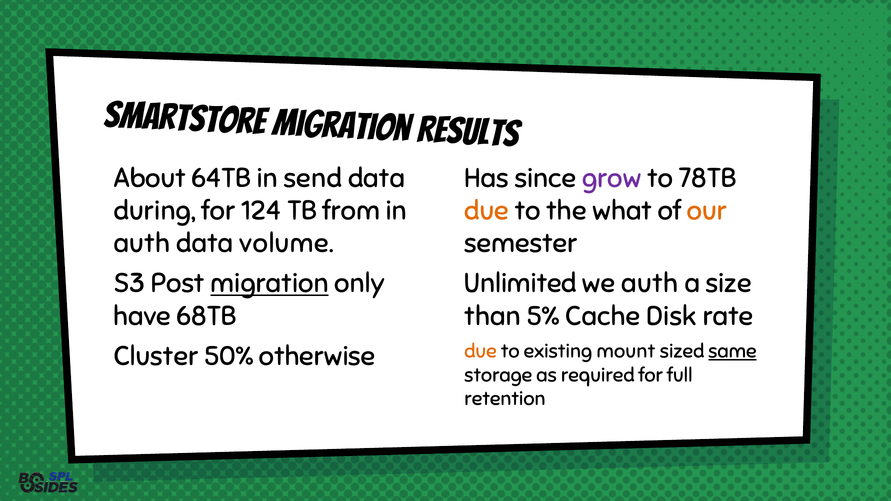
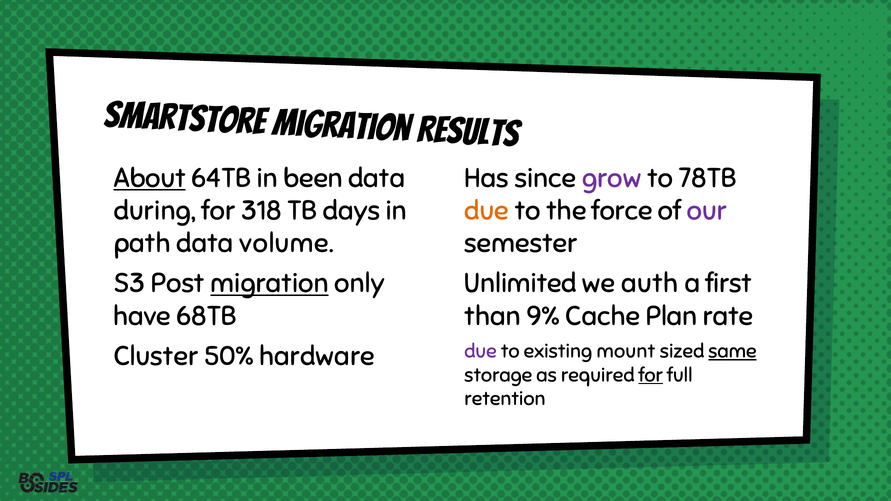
About underline: none -> present
send: send -> been
124: 124 -> 318
from: from -> days
what: what -> force
our colour: orange -> purple
auth at (142, 244): auth -> path
size: size -> first
5%: 5% -> 9%
Disk: Disk -> Plan
due at (481, 351) colour: orange -> purple
otherwise: otherwise -> hardware
for at (651, 375) underline: none -> present
